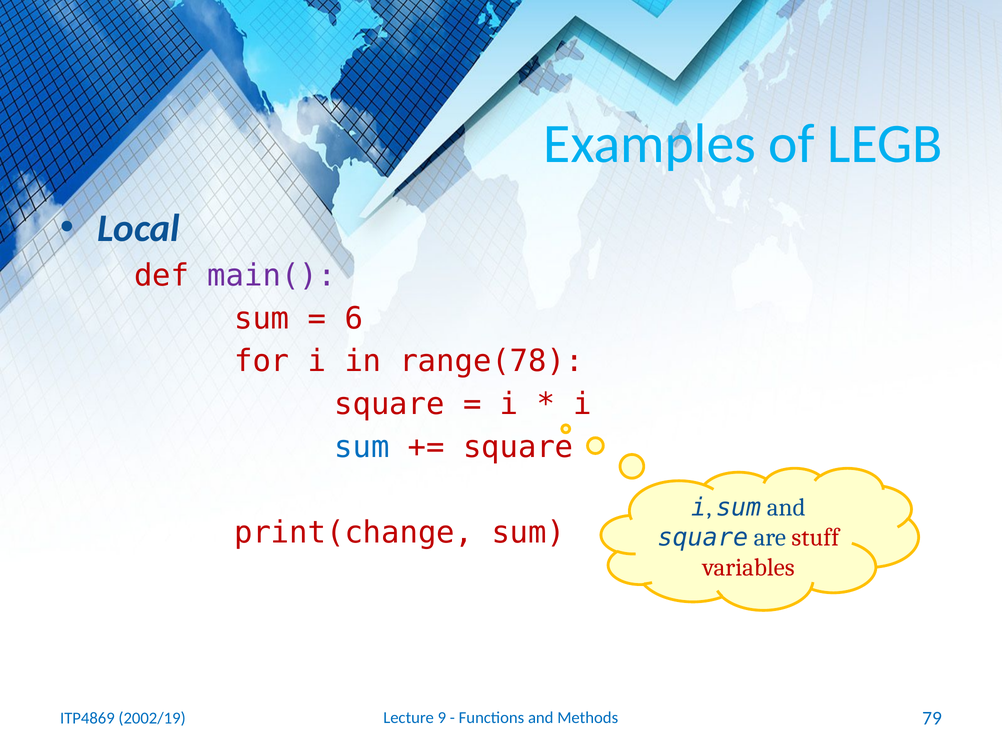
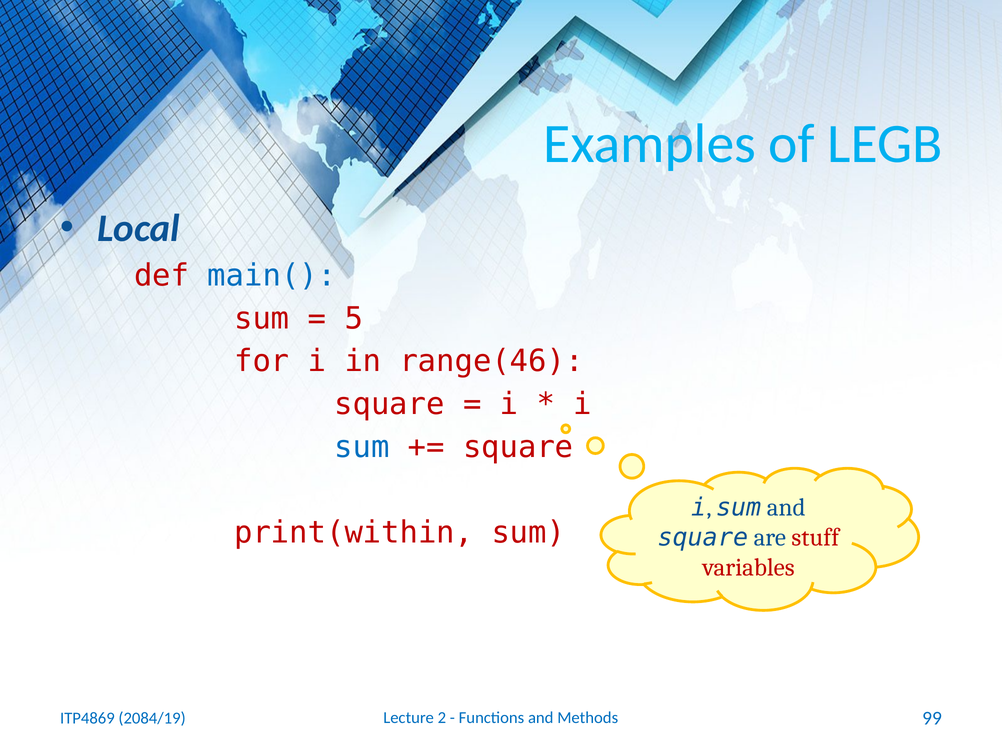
main( colour: purple -> blue
6: 6 -> 5
range(78: range(78 -> range(46
print(change: print(change -> print(within
9: 9 -> 2
79: 79 -> 99
2002/19: 2002/19 -> 2084/19
